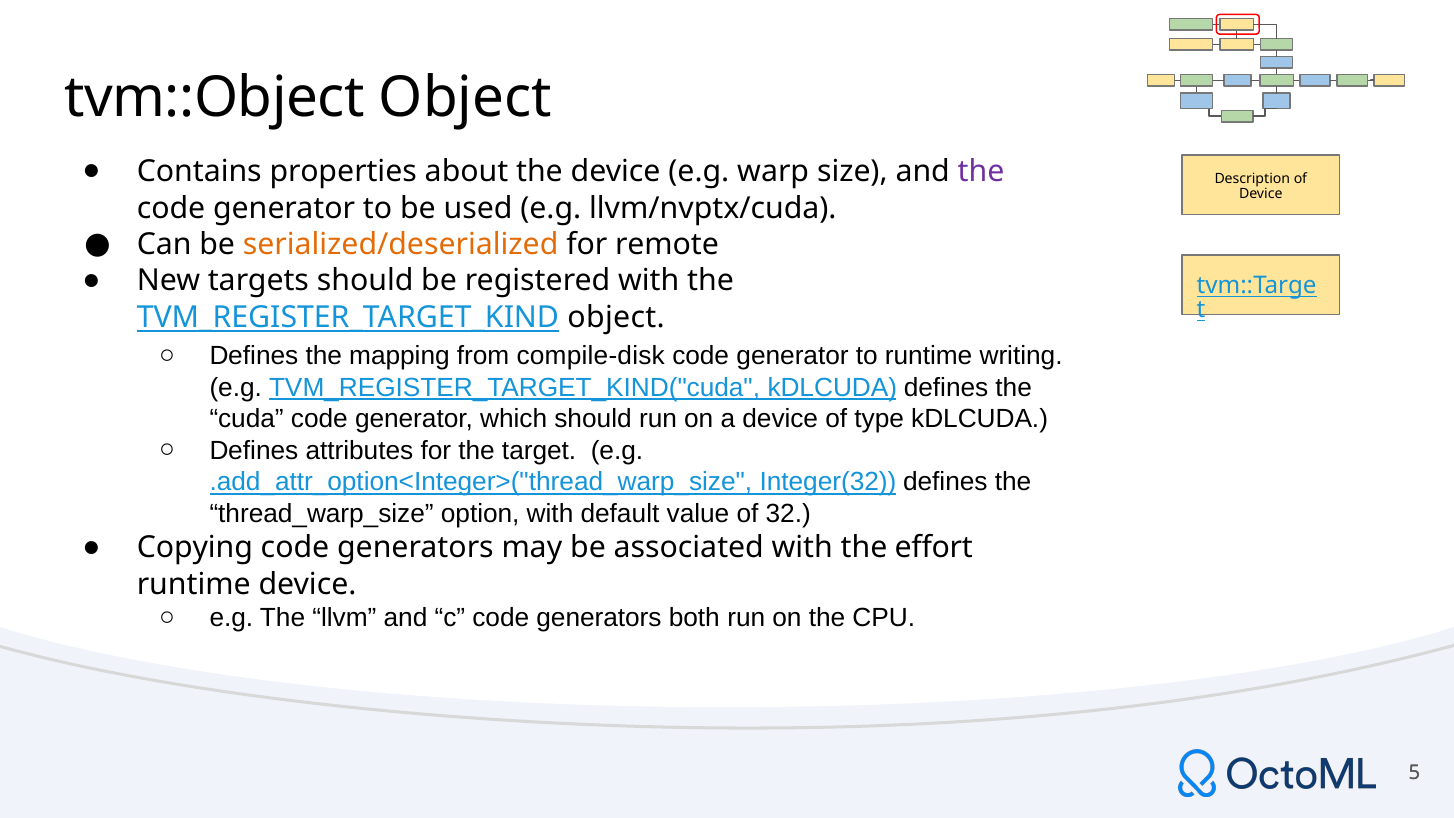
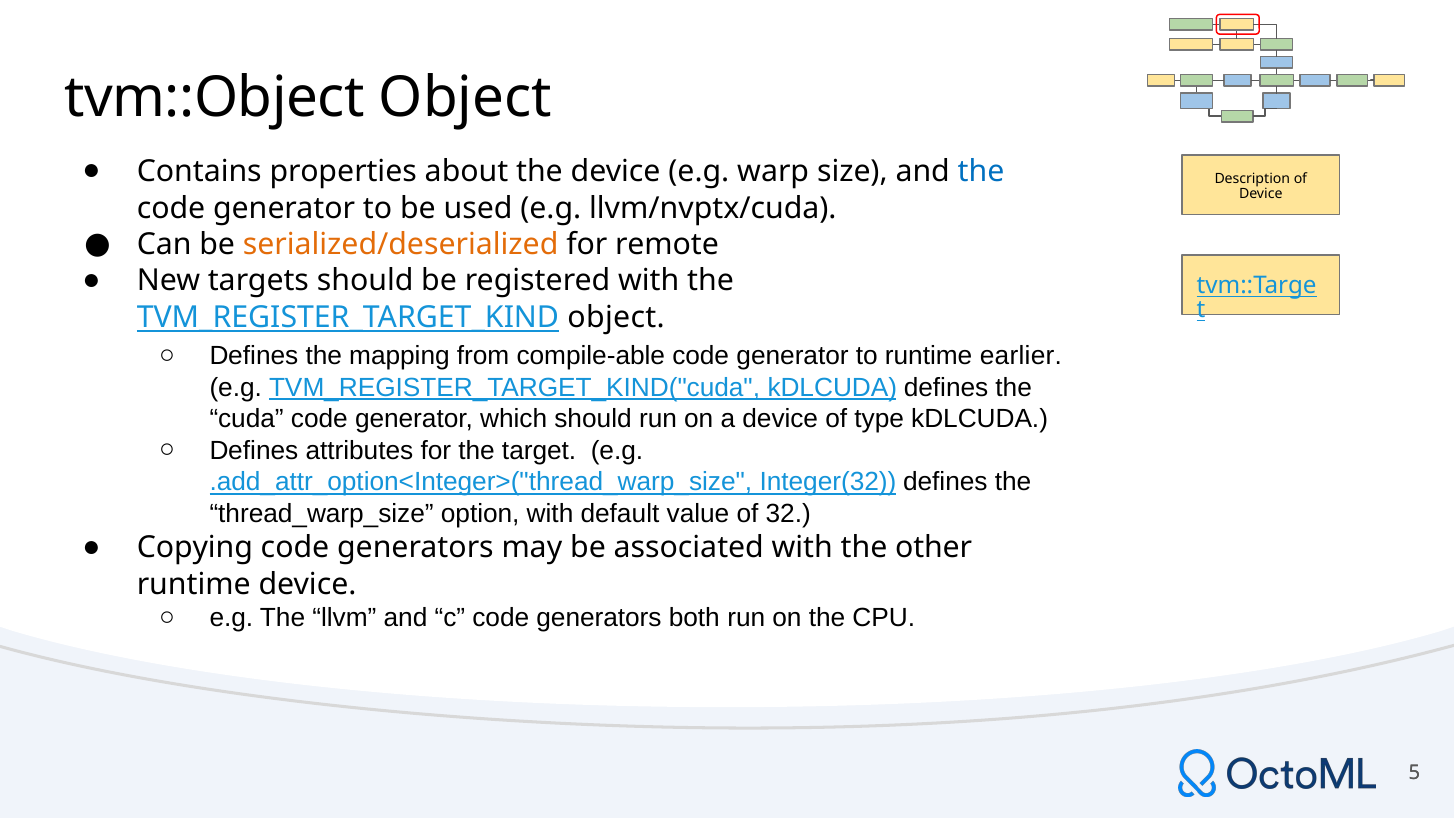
the at (981, 172) colour: purple -> blue
compile-disk: compile-disk -> compile-able
writing: writing -> earlier
effort: effort -> other
